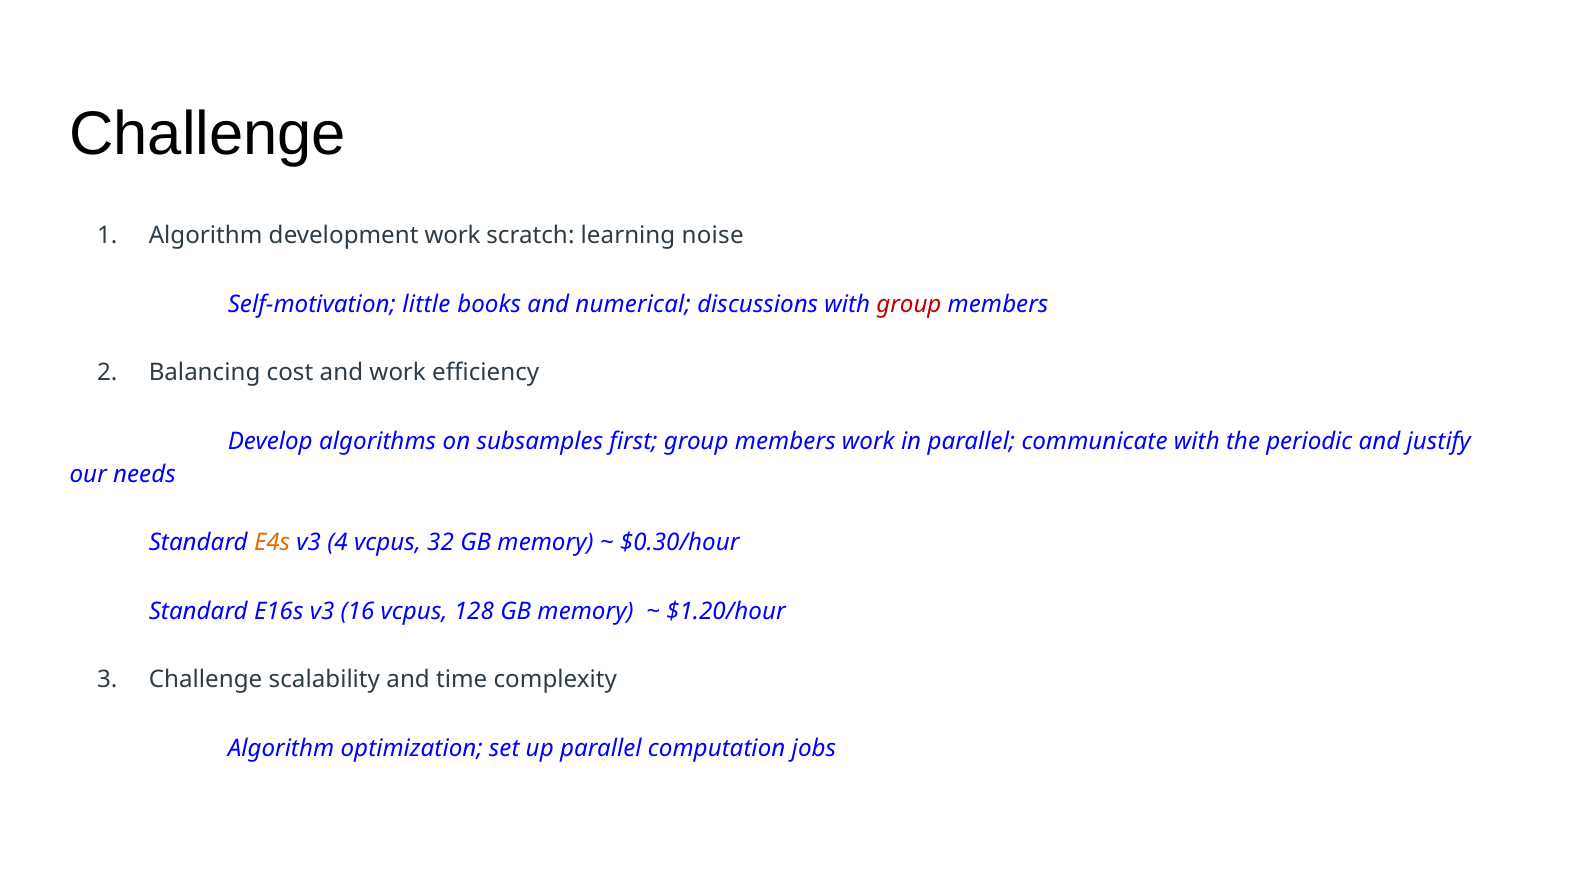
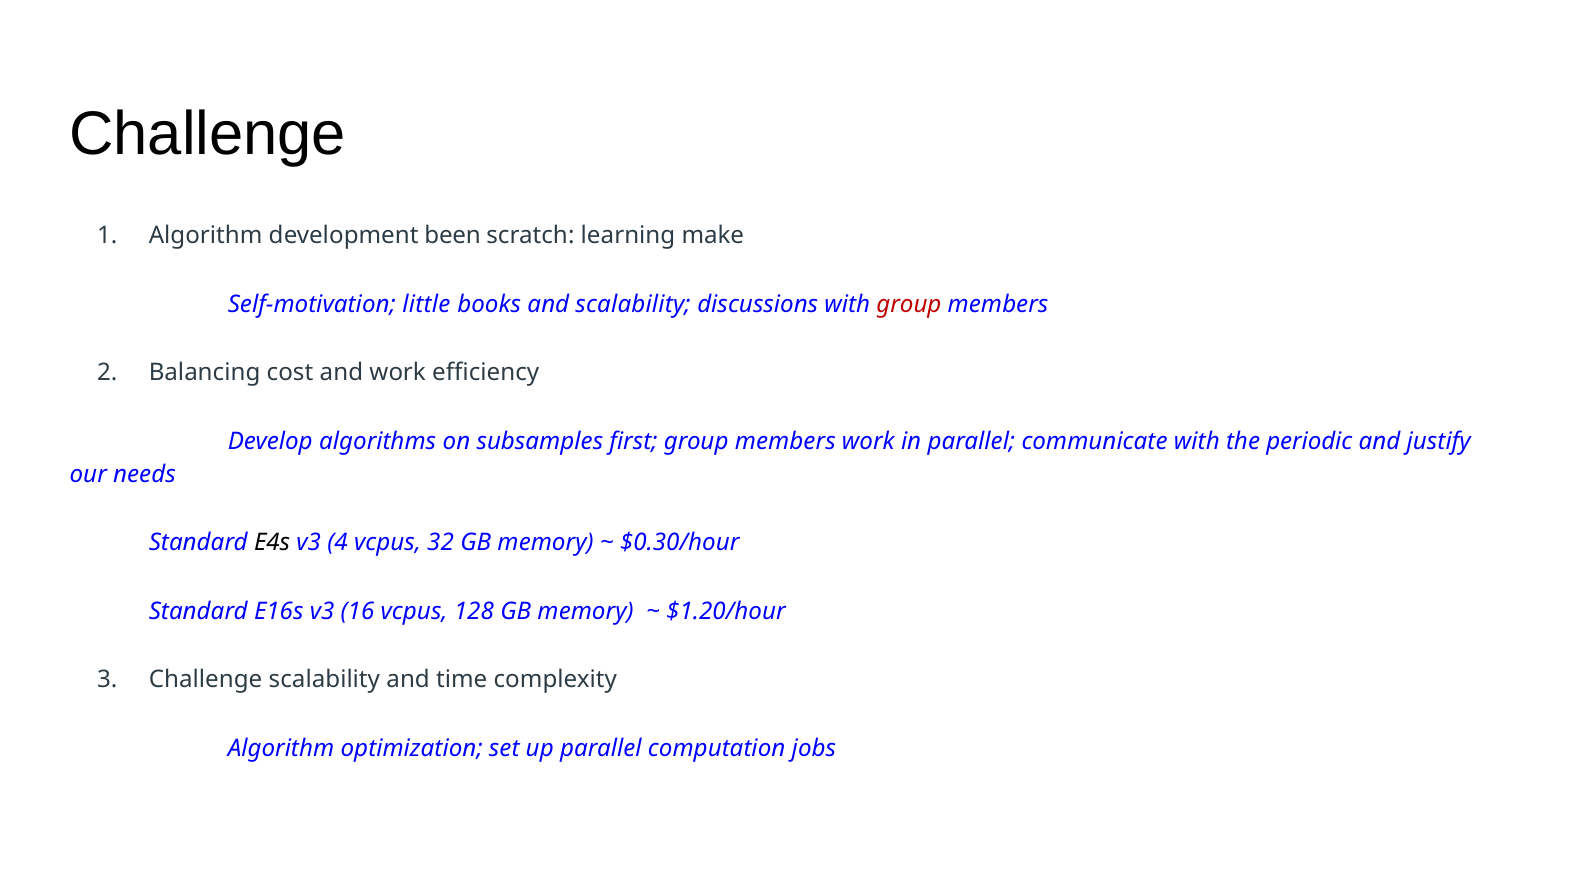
development work: work -> been
noise: noise -> make
and numerical: numerical -> scalability
E4s colour: orange -> black
